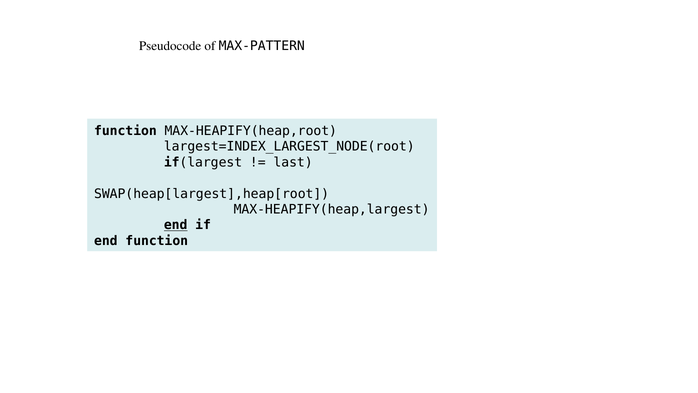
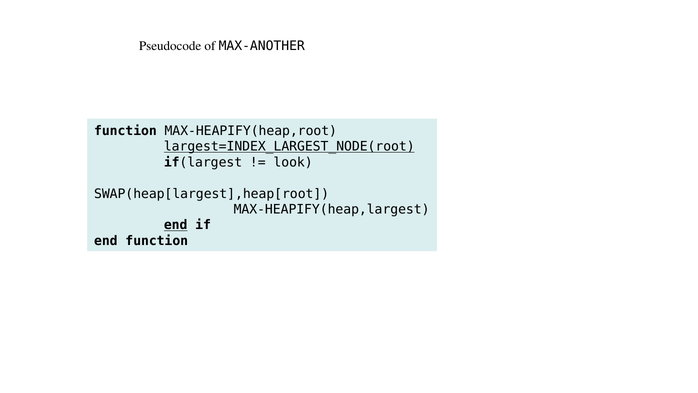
MAX-PATTERN: MAX-PATTERN -> MAX-ANOTHER
largest=INDEX_LARGEST_NODE(root underline: none -> present
last: last -> look
